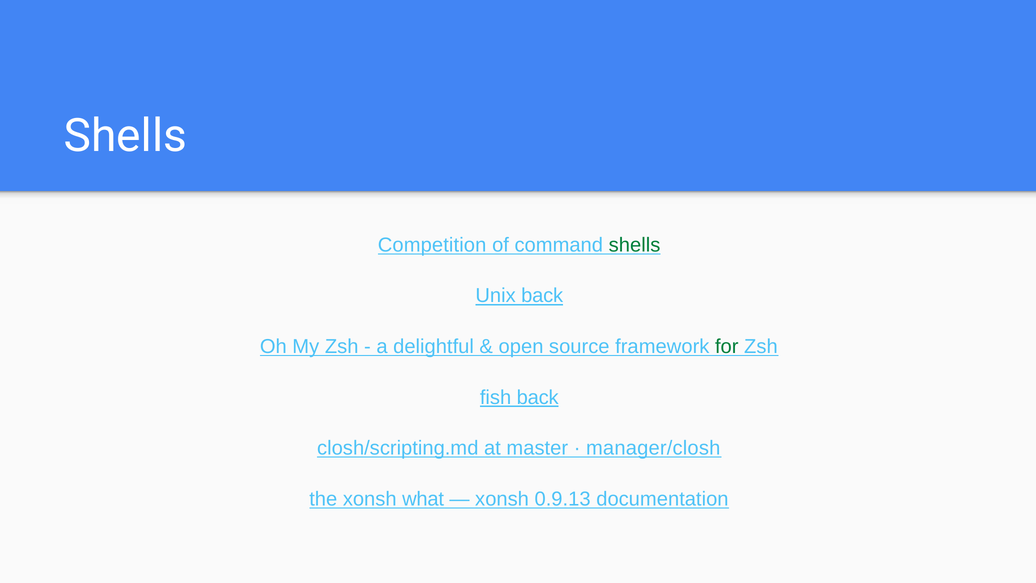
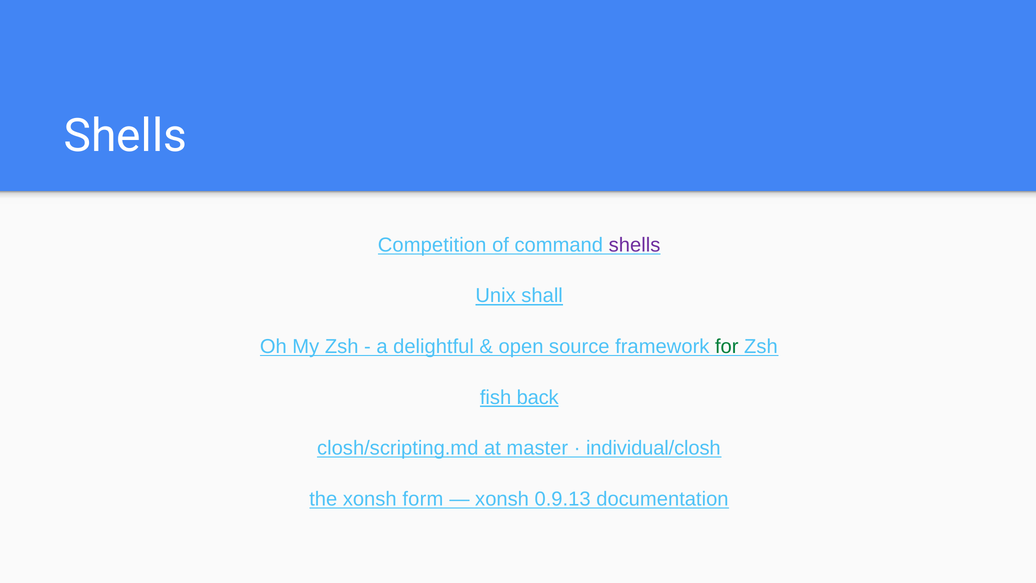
shells at (635, 245) colour: green -> purple
Unix back: back -> shall
manager/closh: manager/closh -> individual/closh
what: what -> form
